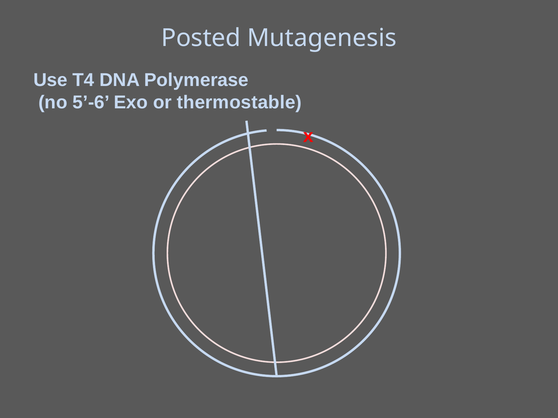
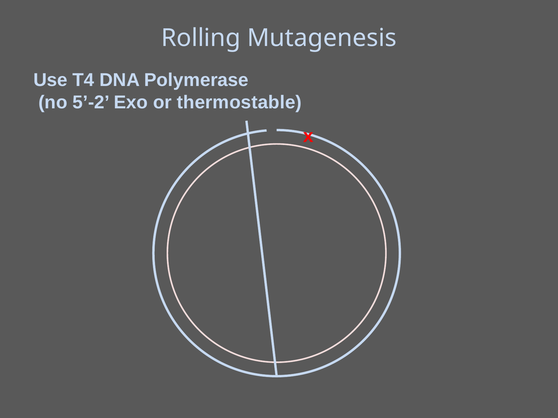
Posted: Posted -> Rolling
5’-6: 5’-6 -> 5’-2
